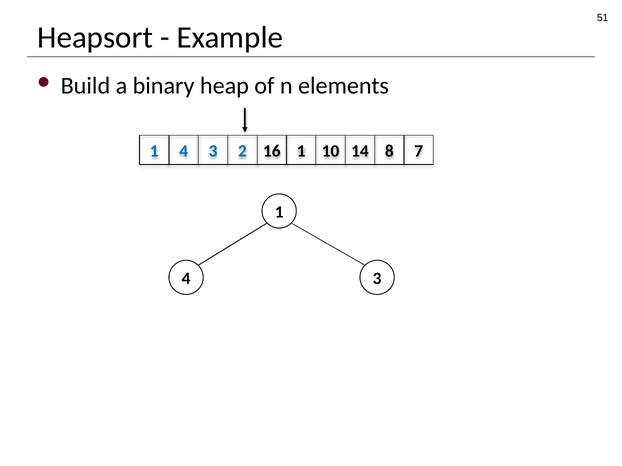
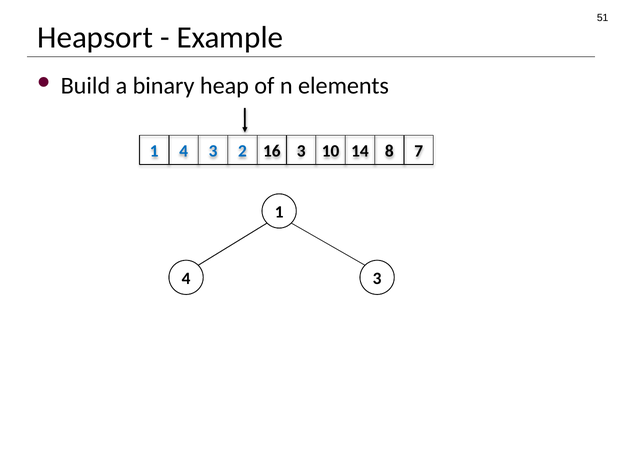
16 1: 1 -> 3
